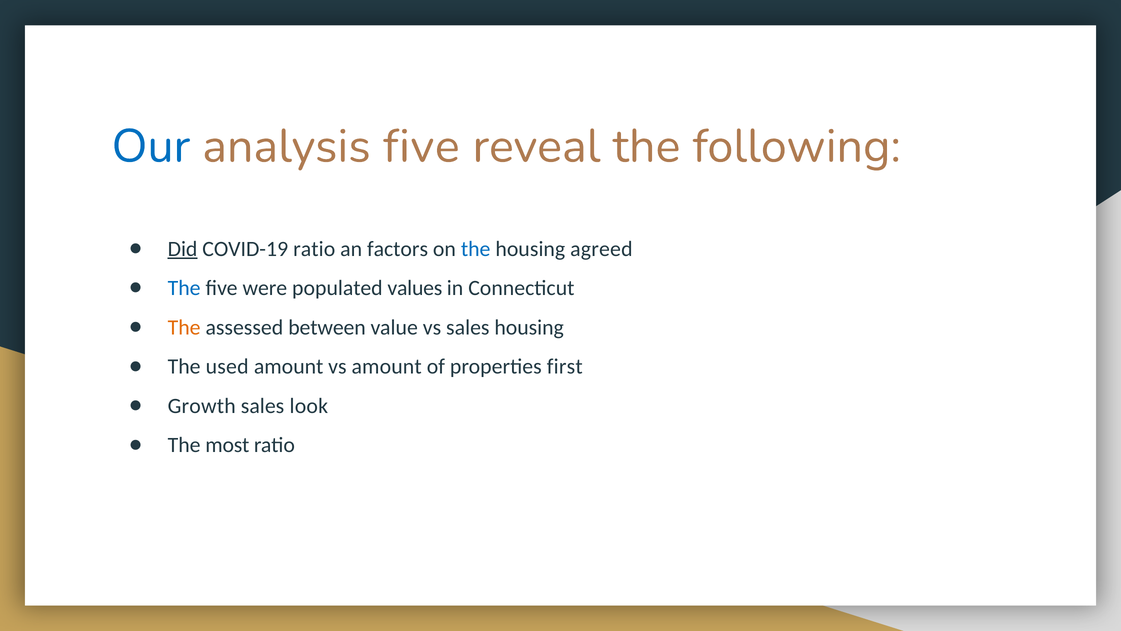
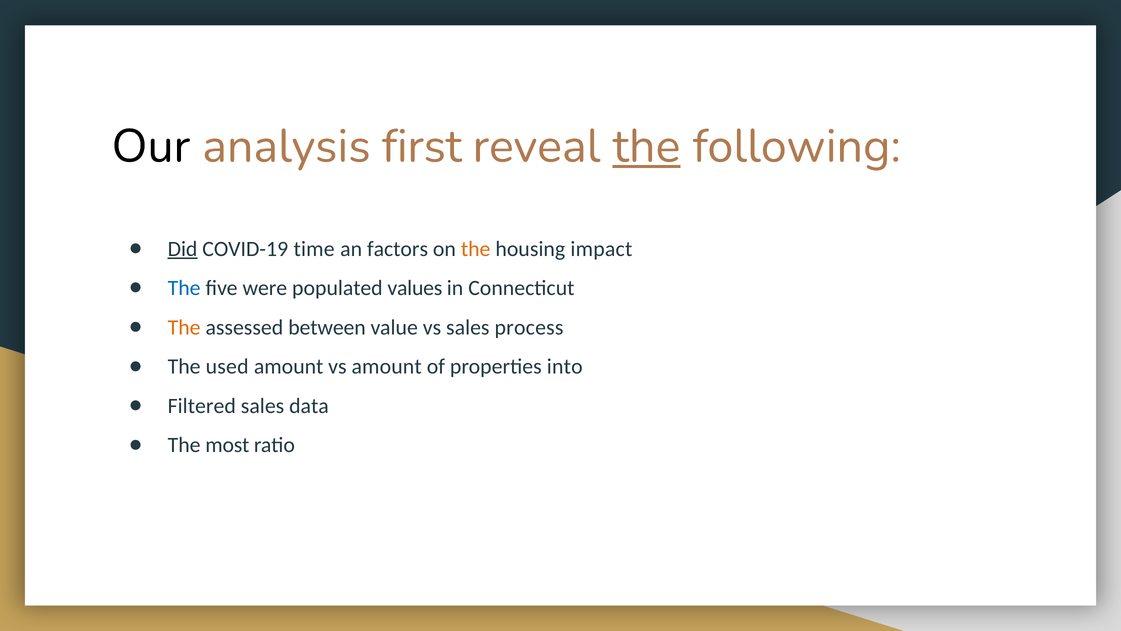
Our colour: blue -> black
analysis five: five -> first
the at (646, 146) underline: none -> present
COVID-19 ratio: ratio -> time
the at (476, 249) colour: blue -> orange
agreed: agreed -> impact
sales housing: housing -> process
first: first -> into
Growth: Growth -> Filtered
look: look -> data
